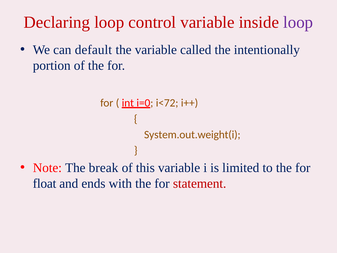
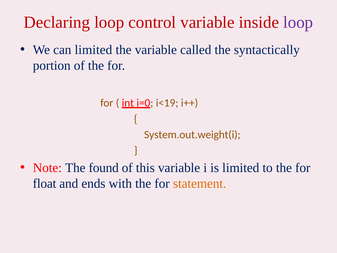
can default: default -> limited
intentionally: intentionally -> syntactically
i<72: i<72 -> i<19
break: break -> found
statement colour: red -> orange
